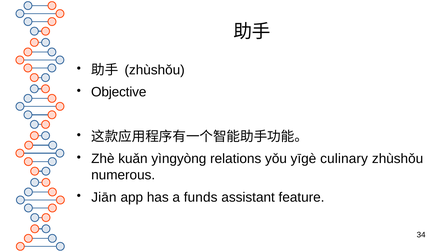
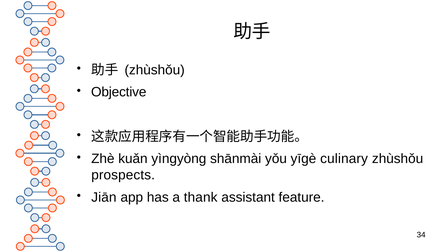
relations: relations -> shānmài
numerous: numerous -> prospects
funds: funds -> thank
